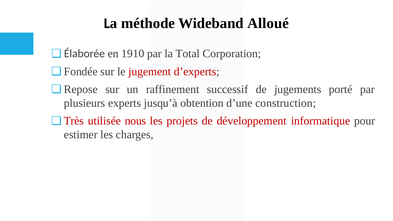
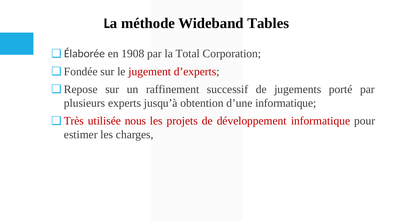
Alloué: Alloué -> Tables
1910: 1910 -> 1908
d’une construction: construction -> informatique
